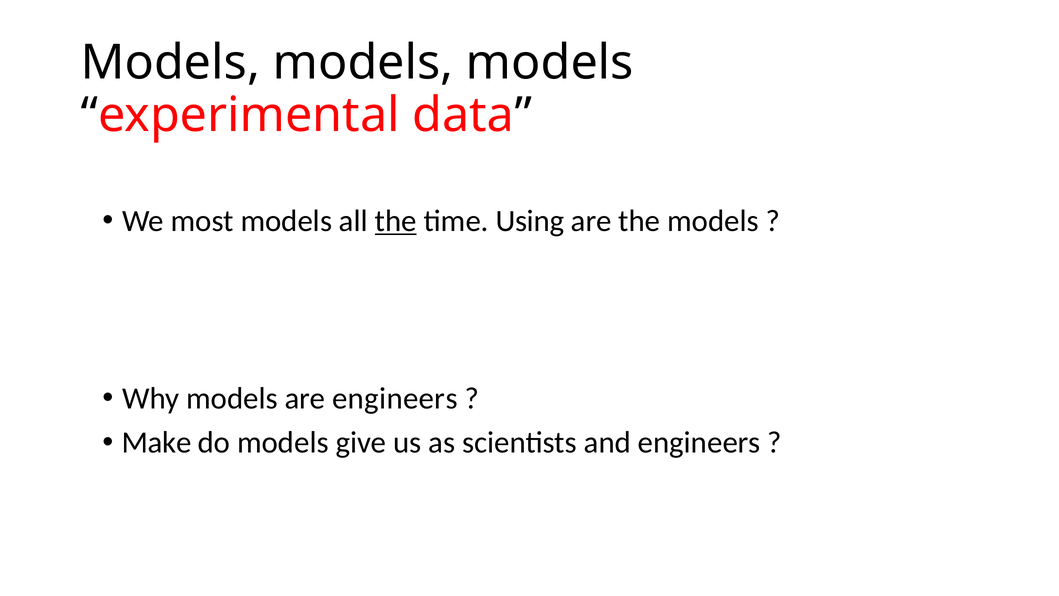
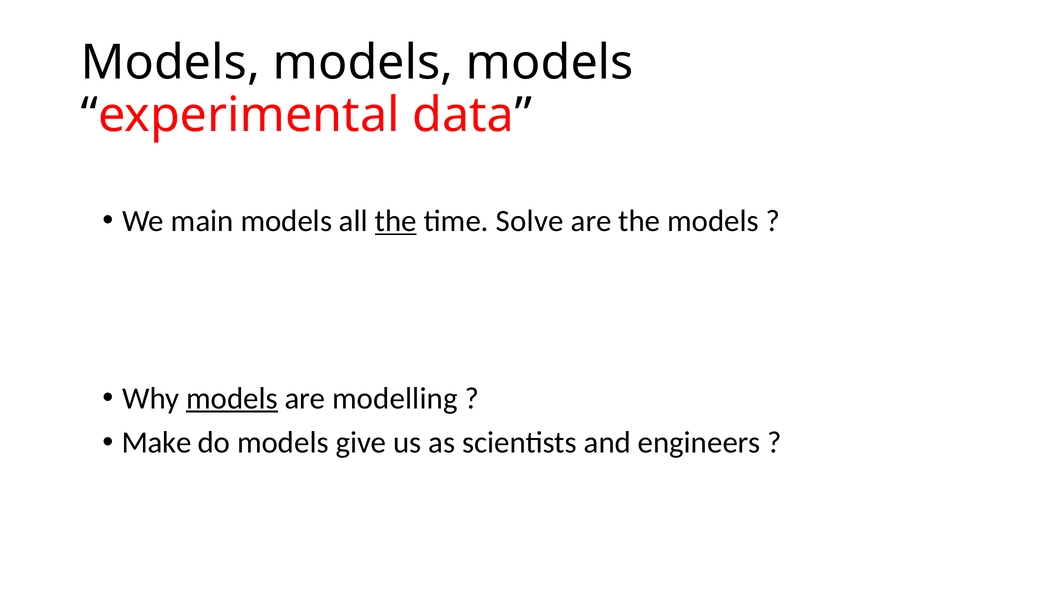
most: most -> main
Using: Using -> Solve
models at (232, 398) underline: none -> present
are engineers: engineers -> modelling
